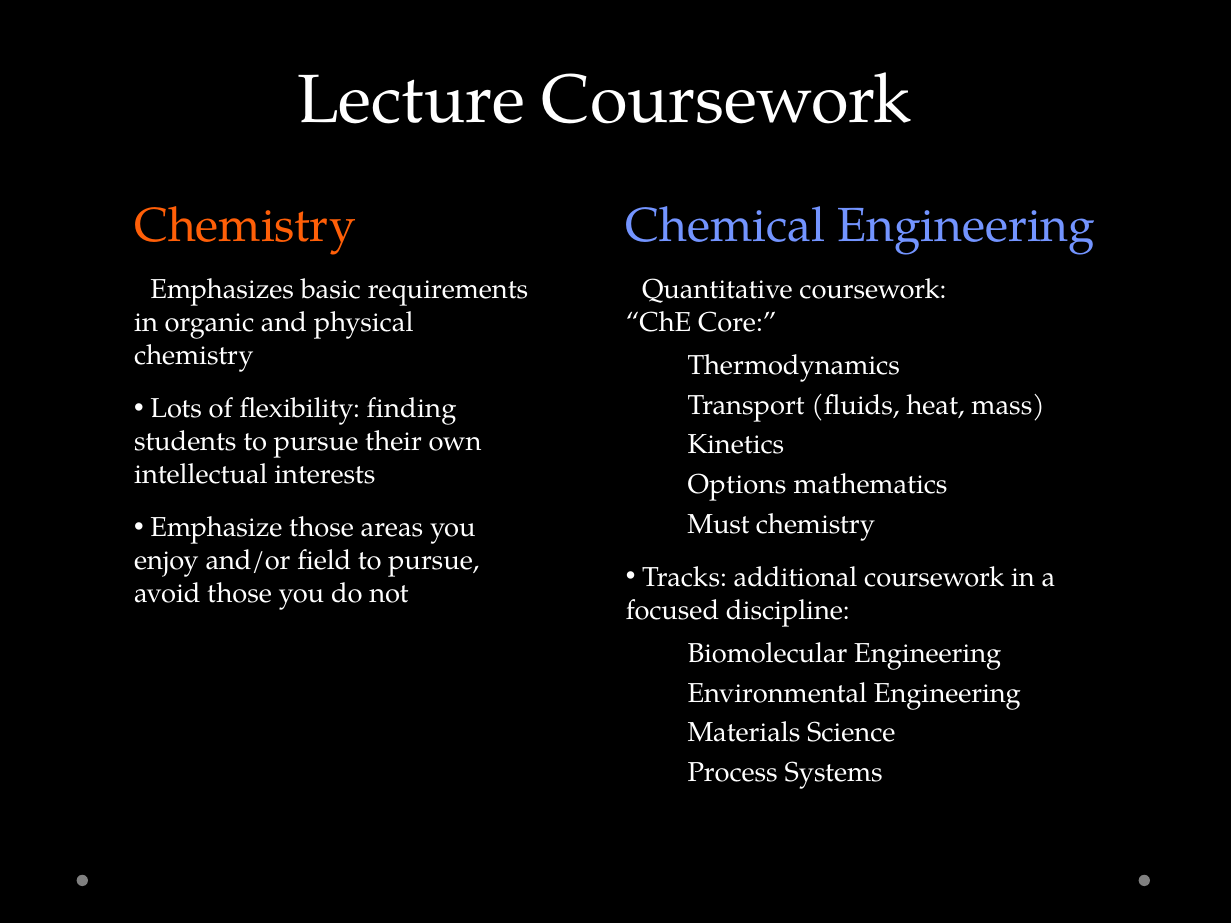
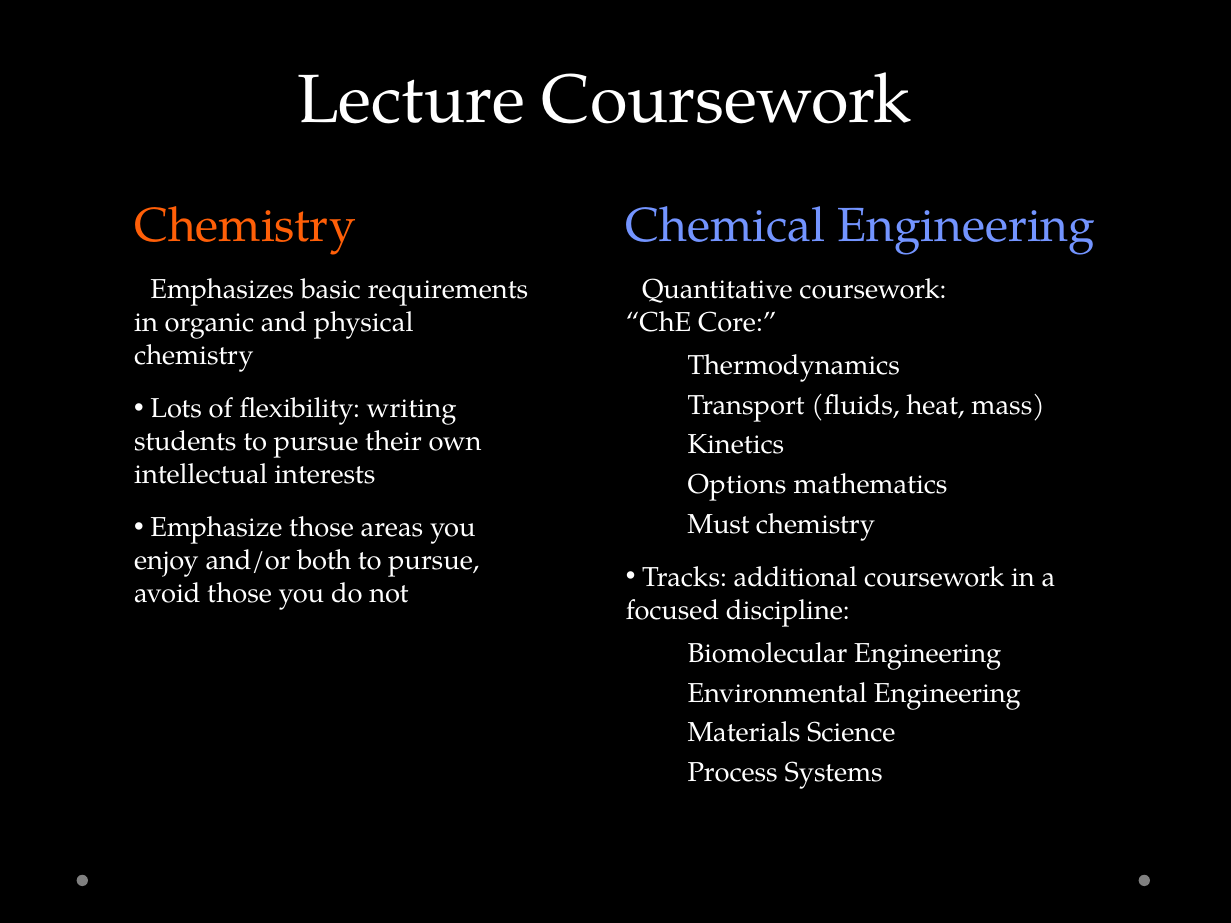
finding: finding -> writing
field: field -> both
